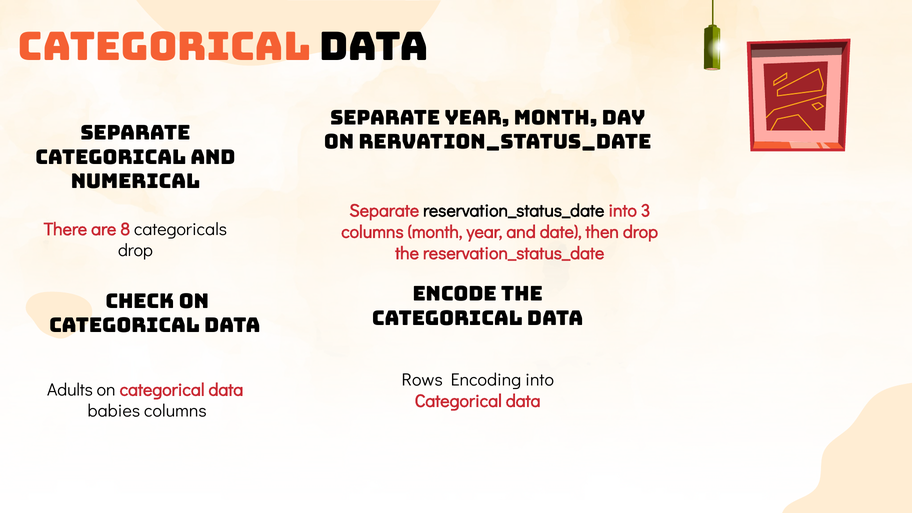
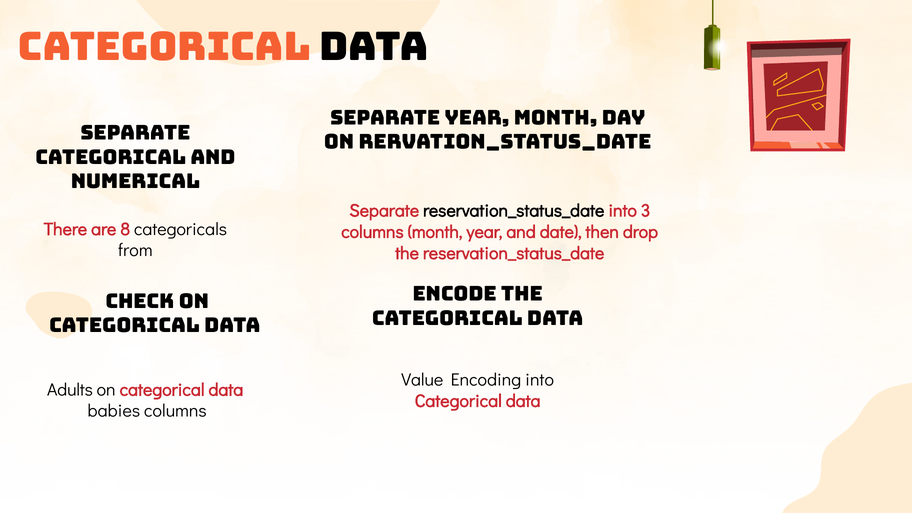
drop at (135, 250): drop -> from
Rows: Rows -> Value
